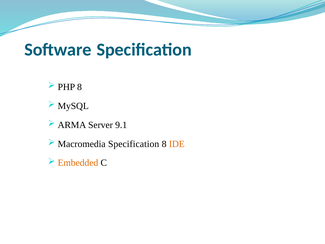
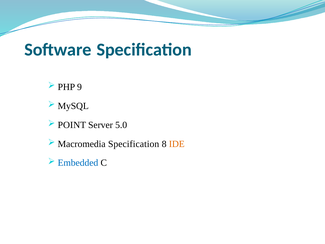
PHP 8: 8 -> 9
ARMA: ARMA -> POINT
9.1: 9.1 -> 5.0
Embedded colour: orange -> blue
